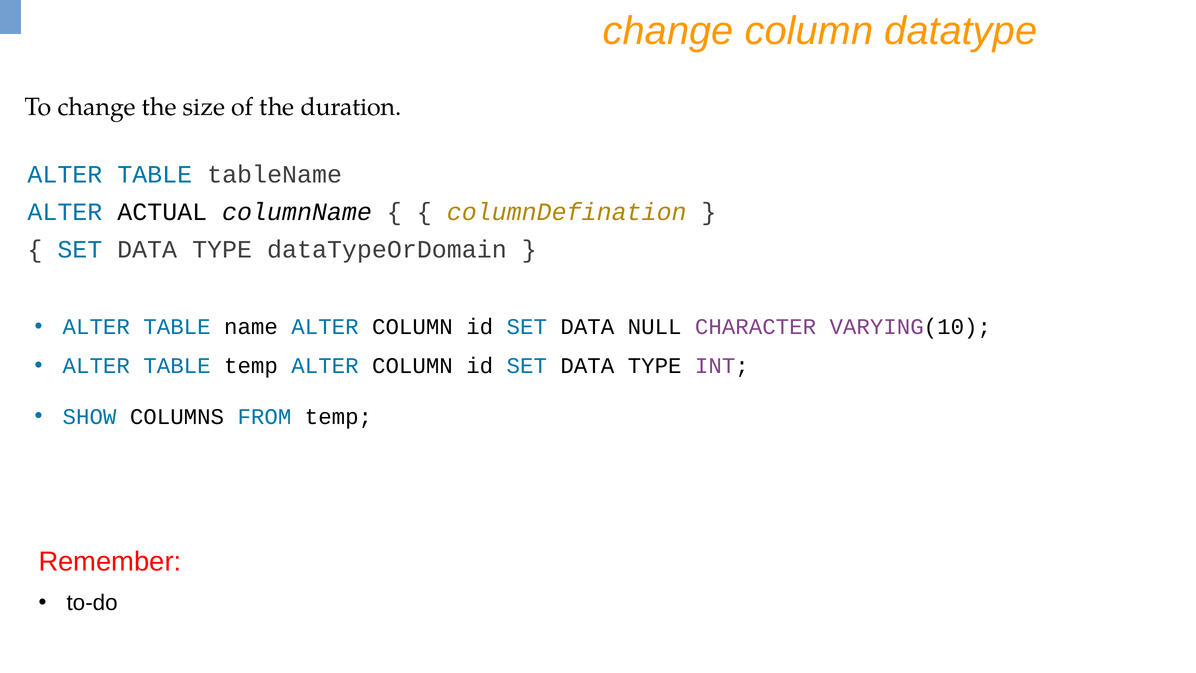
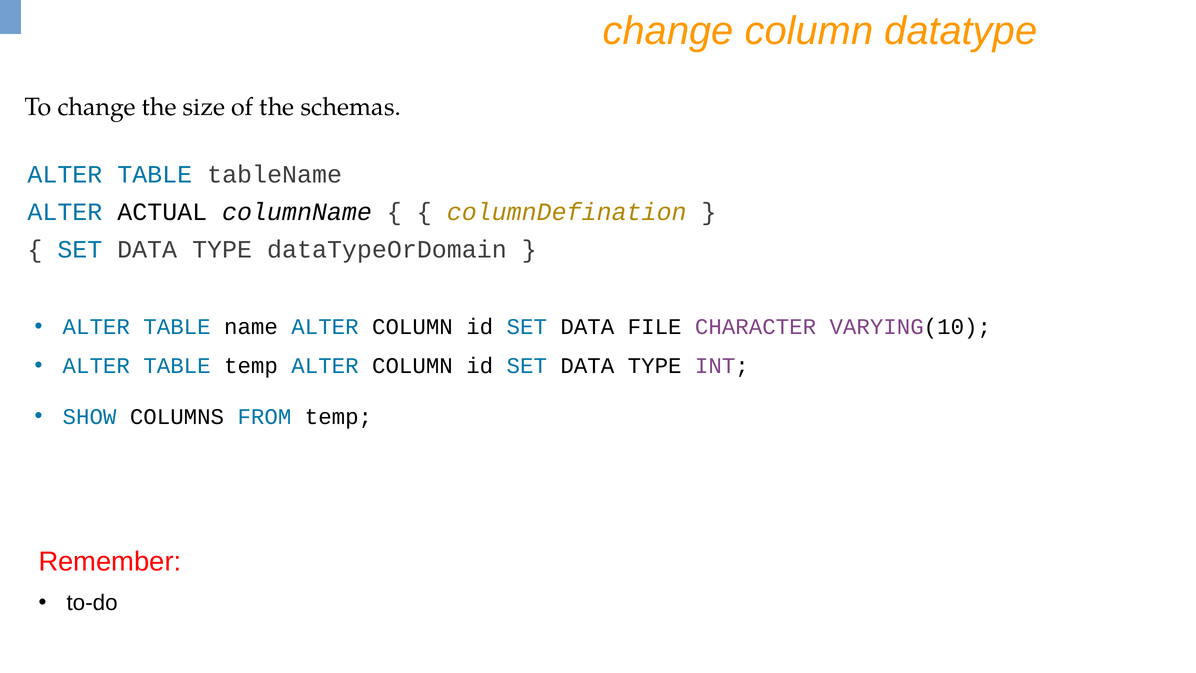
duration: duration -> schemas
NULL: NULL -> FILE
